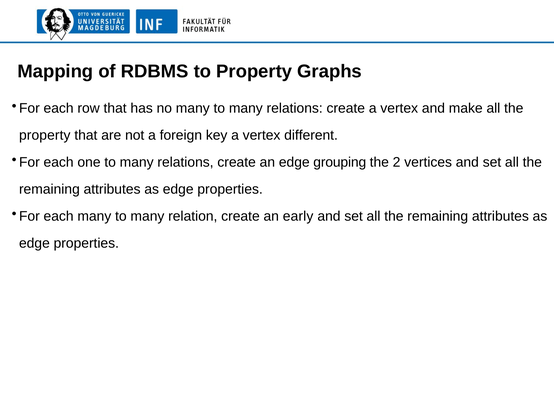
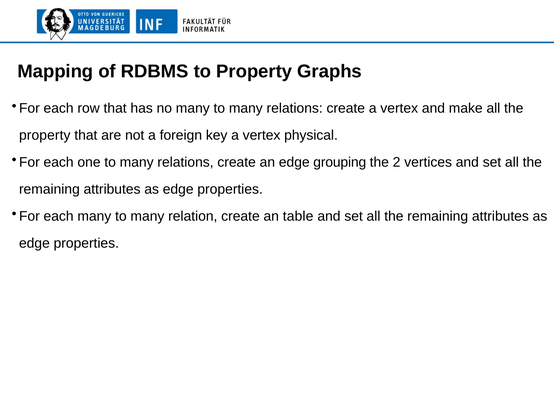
different: different -> physical
early: early -> table
